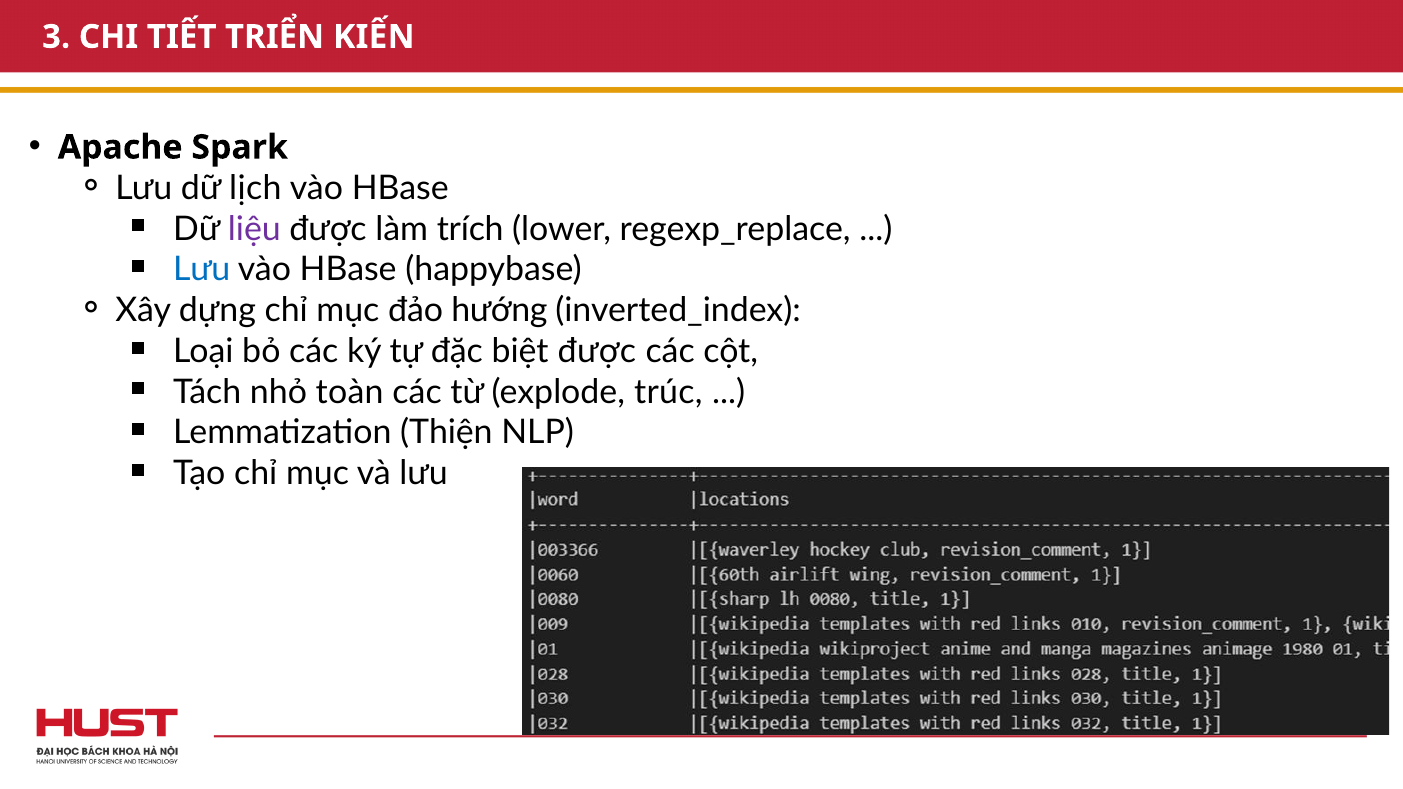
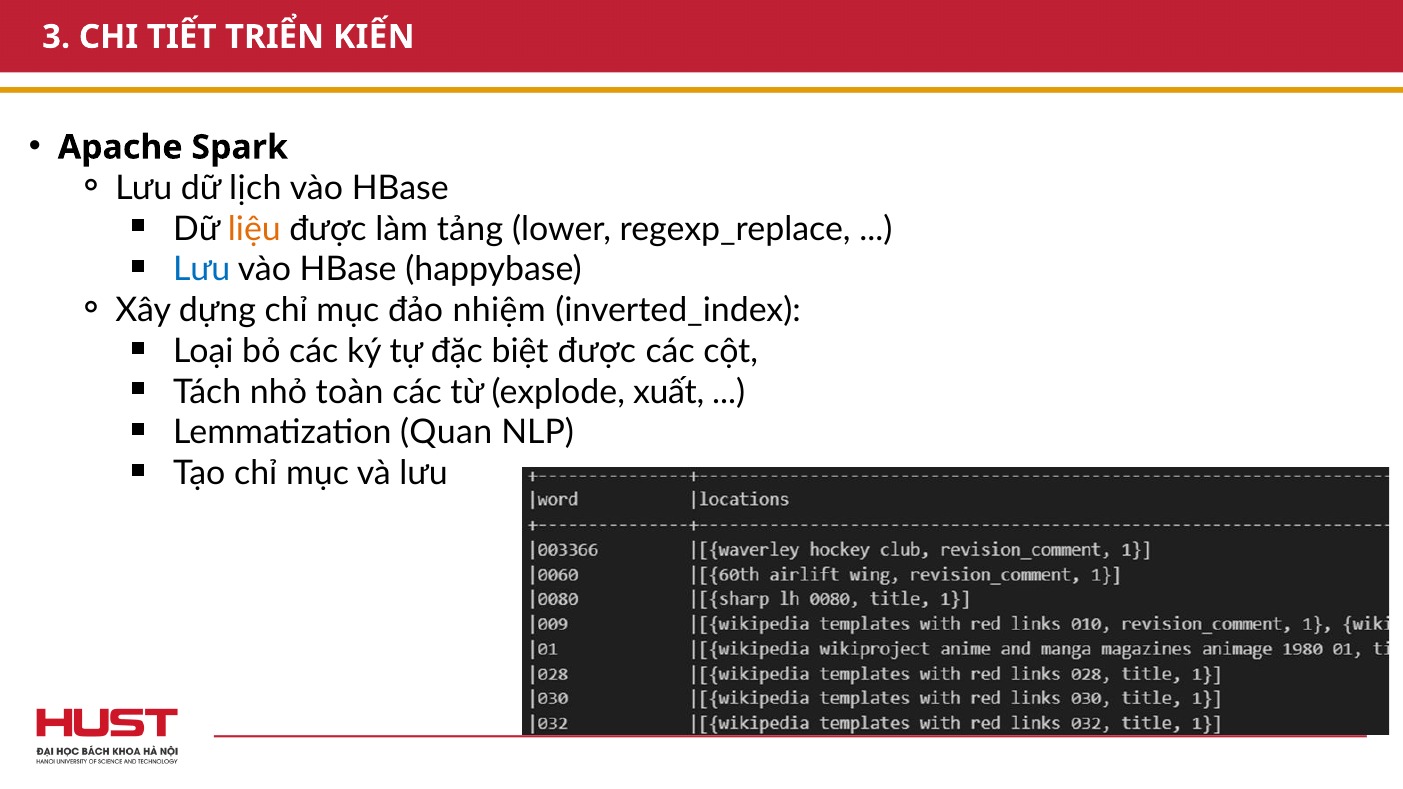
liệu colour: purple -> orange
trích: trích -> tảng
hướng: hướng -> nhiệm
trúc: trúc -> xuất
Thiện: Thiện -> Quan
